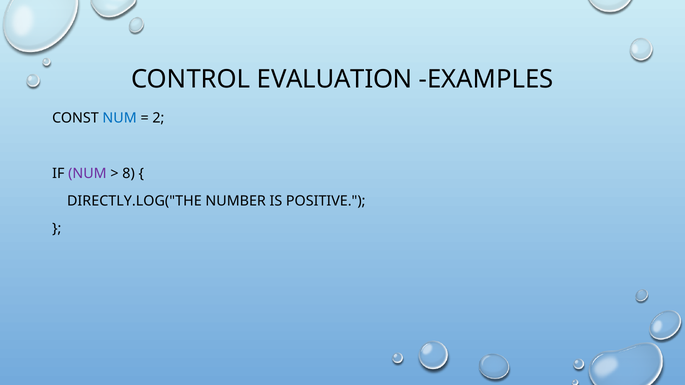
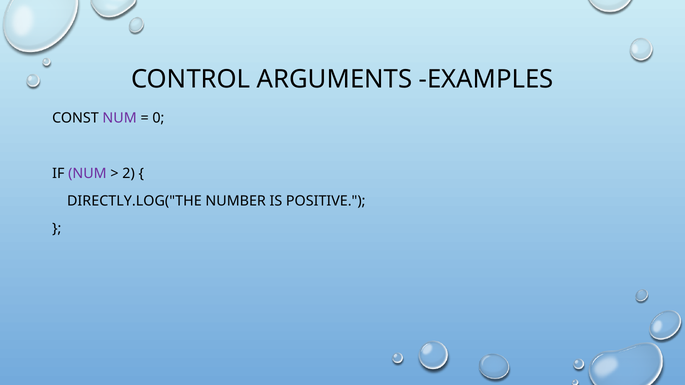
EVALUATION: EVALUATION -> ARGUMENTS
NUM at (120, 118) colour: blue -> purple
2: 2 -> 0
8: 8 -> 2
